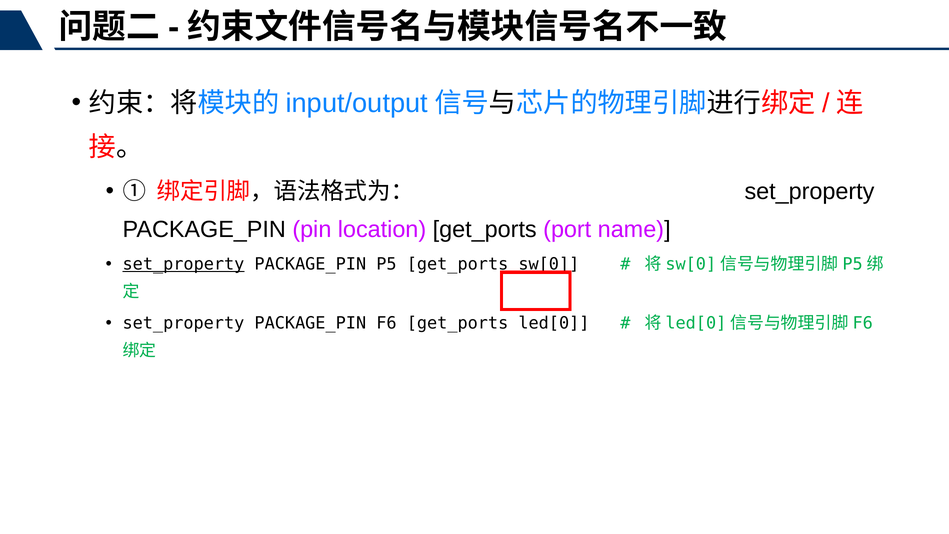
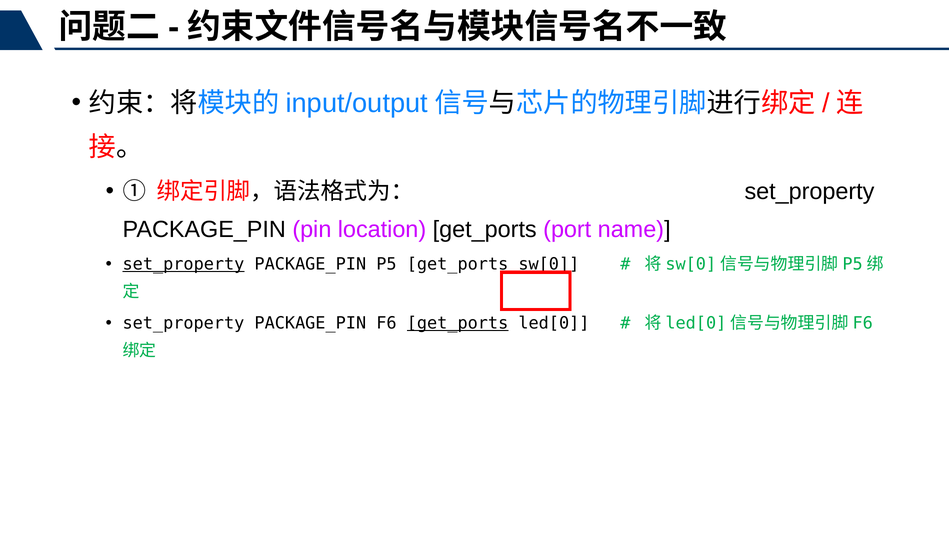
get_ports at (458, 323) underline: none -> present
